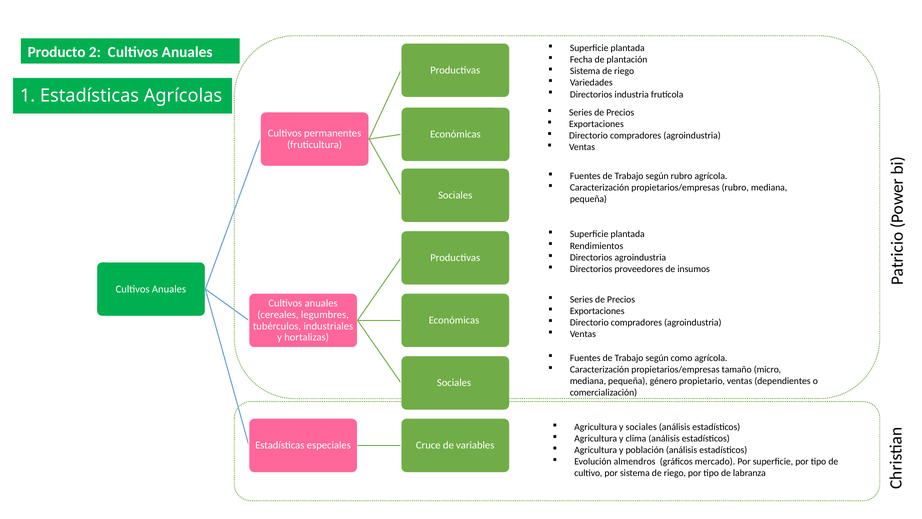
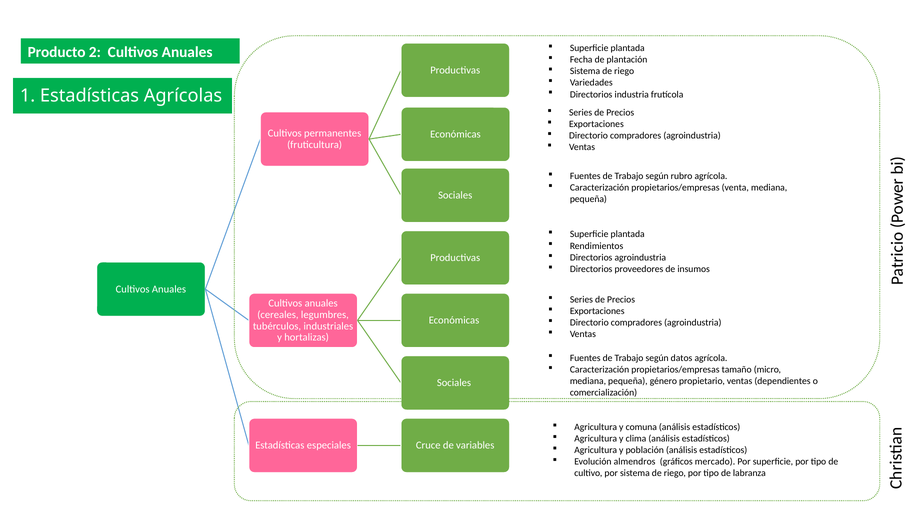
propietarios/empresas rubro: rubro -> venta
como: como -> datos
y sociales: sociales -> comuna
